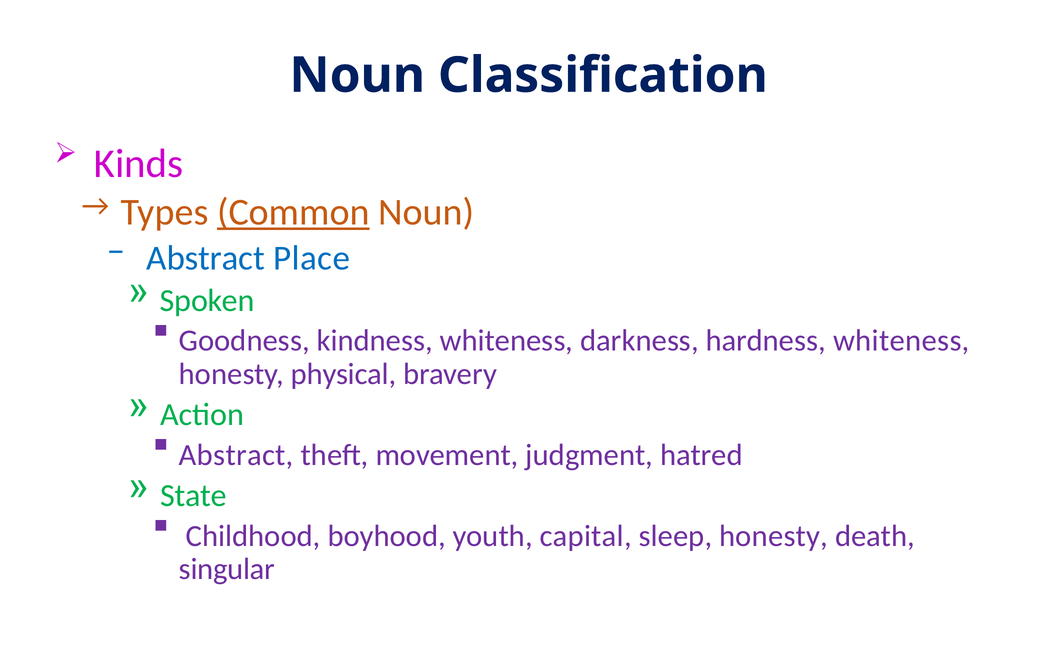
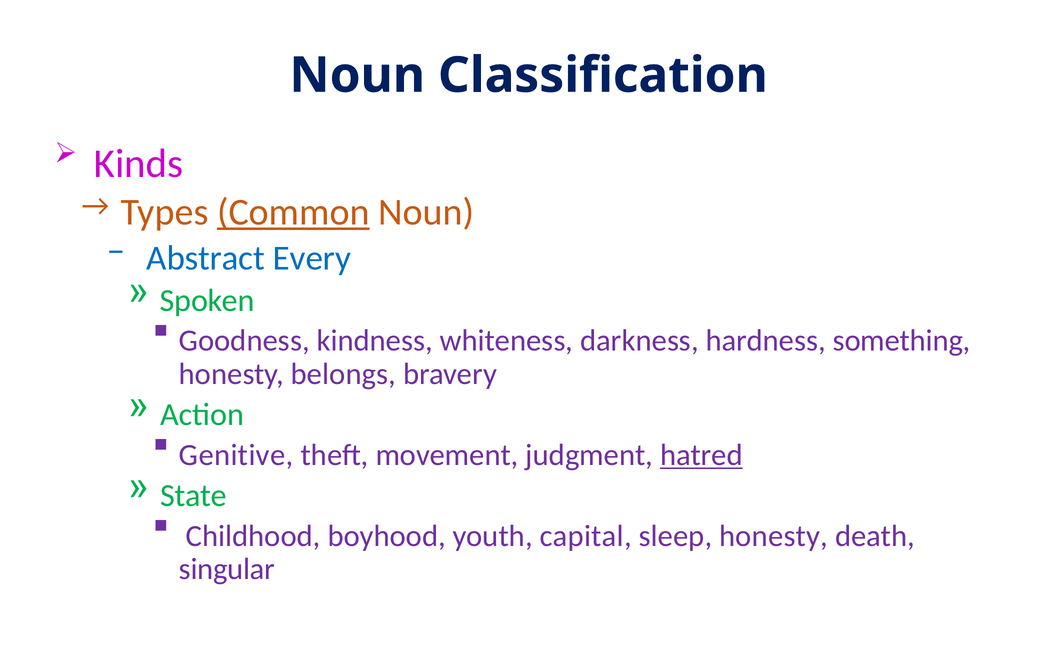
Place: Place -> Every
hardness whiteness: whiteness -> something
physical: physical -> belongs
Abstract at (236, 455): Abstract -> Genitive
hatred underline: none -> present
